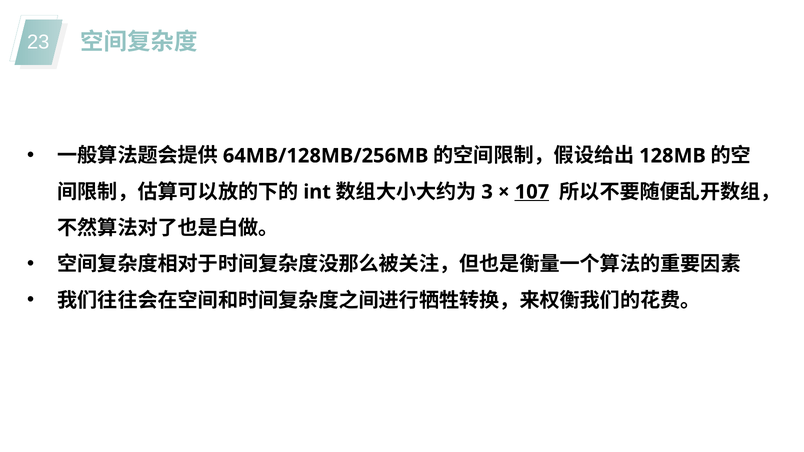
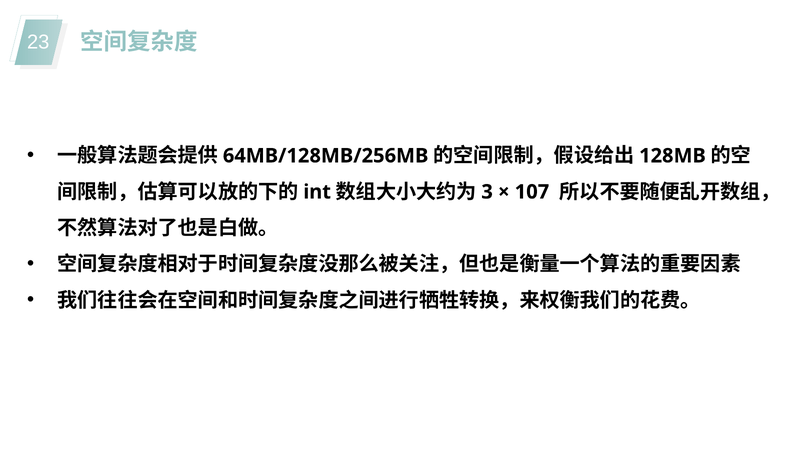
107 underline: present -> none
